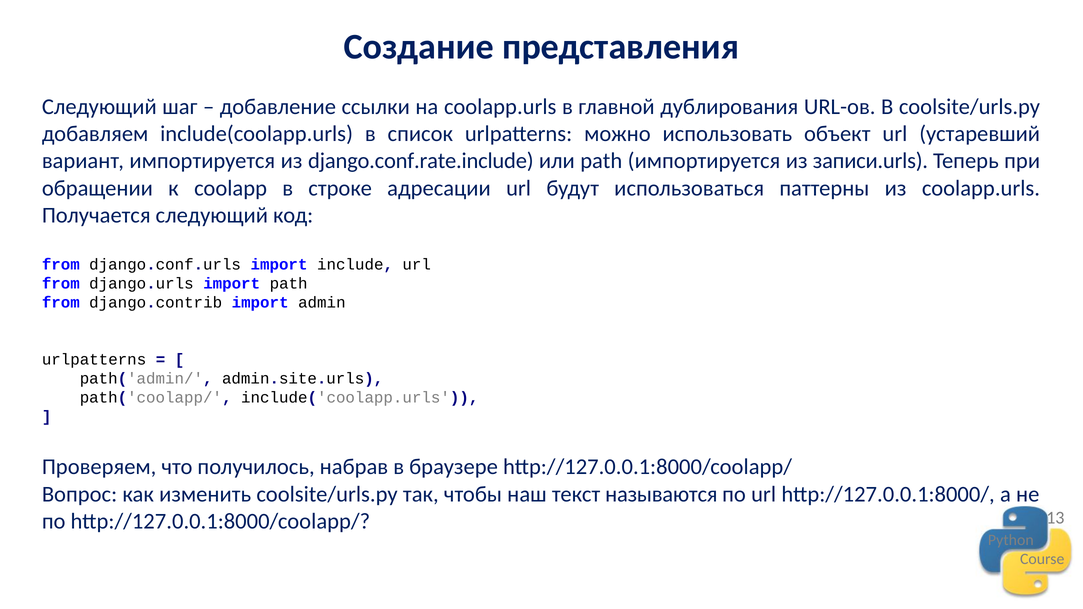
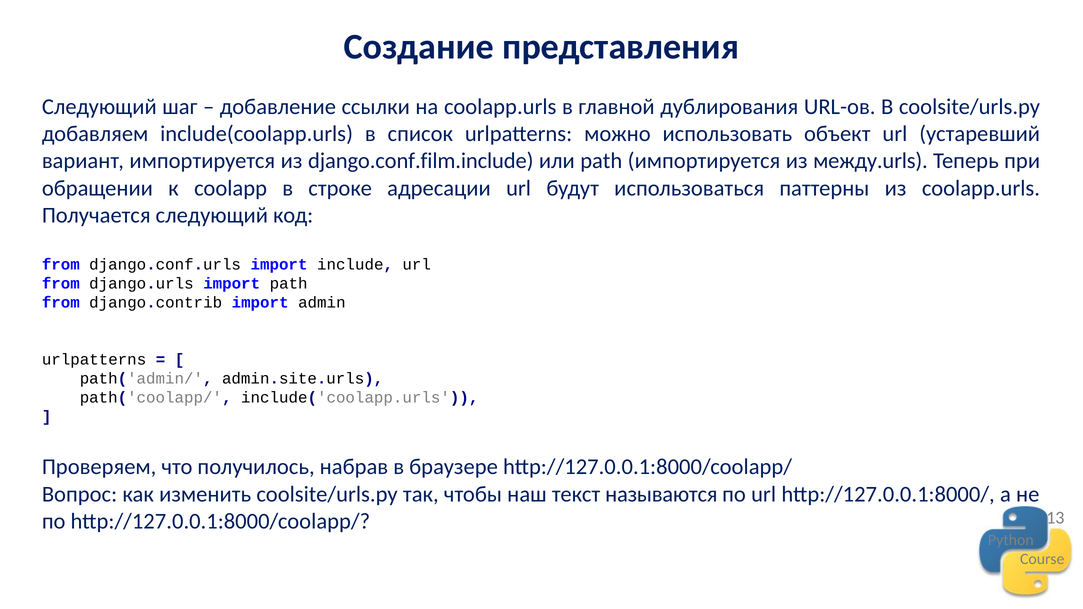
django.conf.rate.include: django.conf.rate.include -> django.conf.film.include
записи.urls: записи.urls -> между.urls
